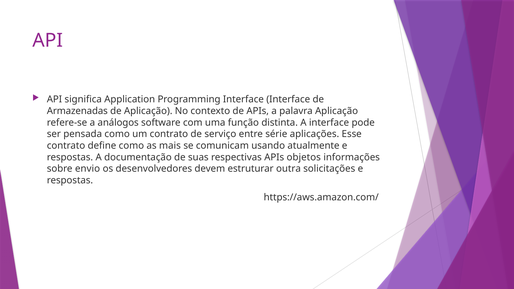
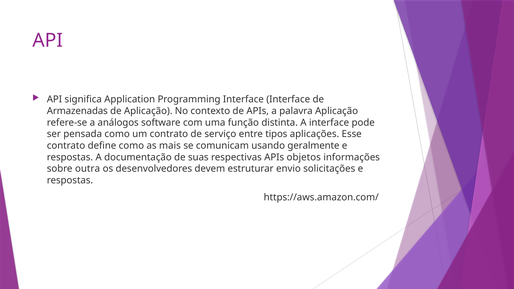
série: série -> tipos
atualmente: atualmente -> geralmente
envio: envio -> outra
outra: outra -> envio
